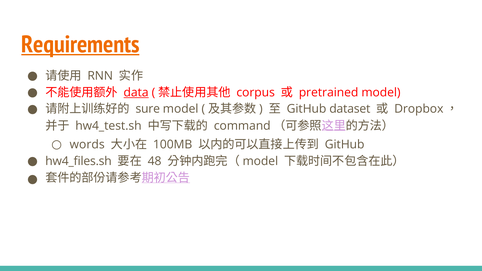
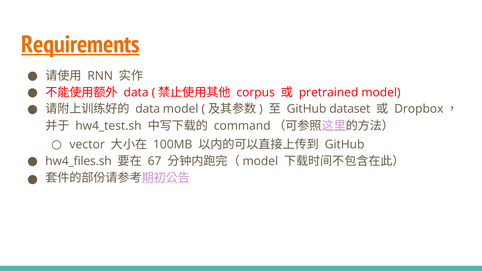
data at (136, 92) underline: present -> none
sure at (148, 109): sure -> data
words: words -> vector
48: 48 -> 67
